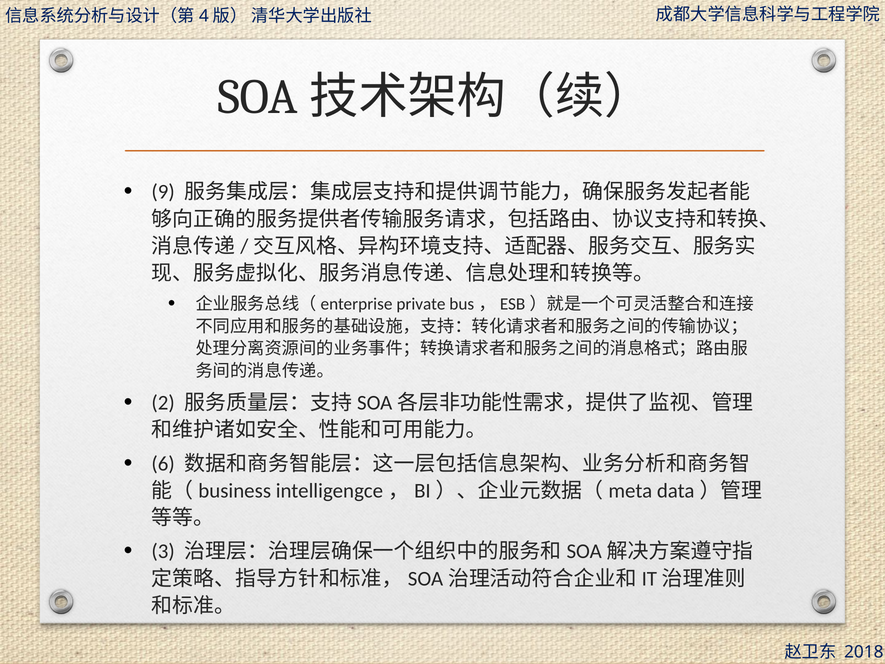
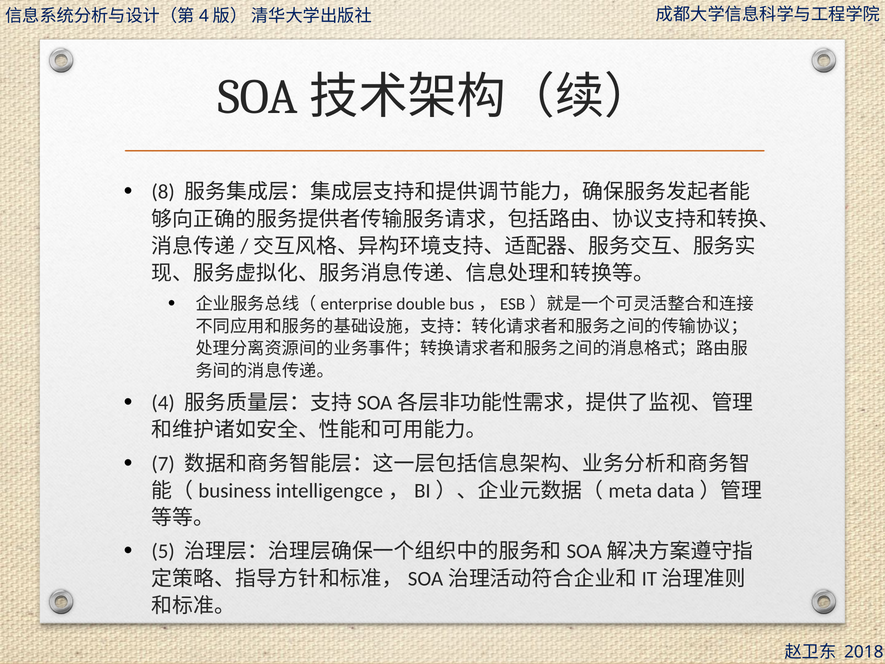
9: 9 -> 8
private: private -> double
2: 2 -> 4
6: 6 -> 7
3: 3 -> 5
